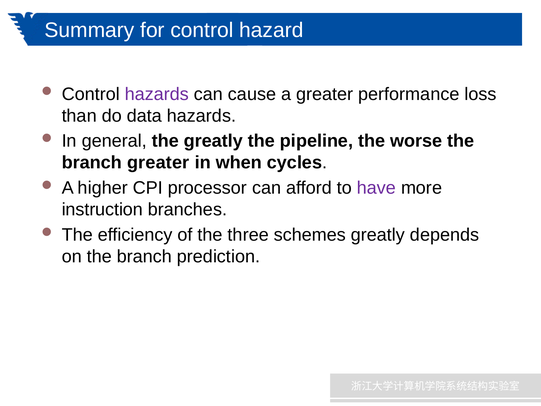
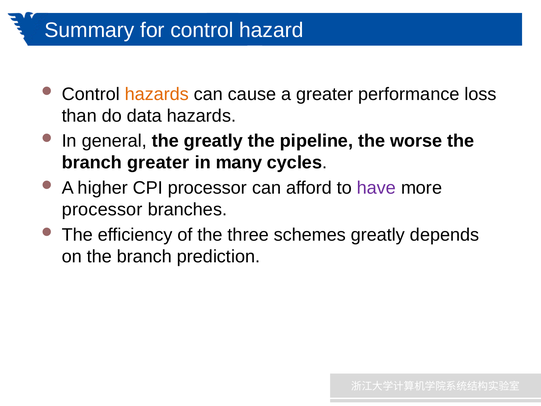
hazards at (157, 94) colour: purple -> orange
when: when -> many
instruction at (102, 209): instruction -> processor
